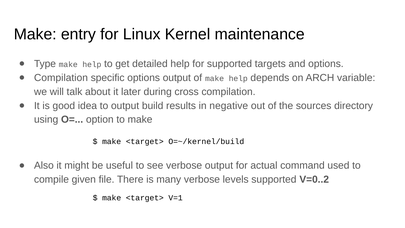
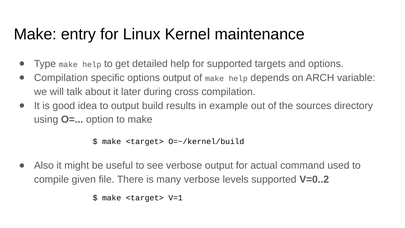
negative: negative -> example
